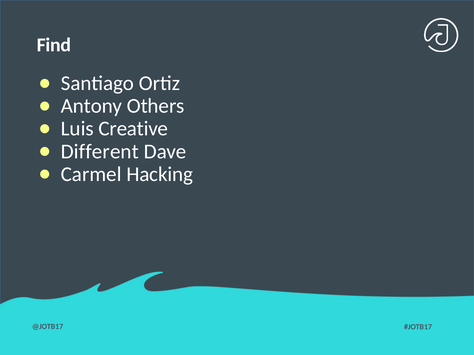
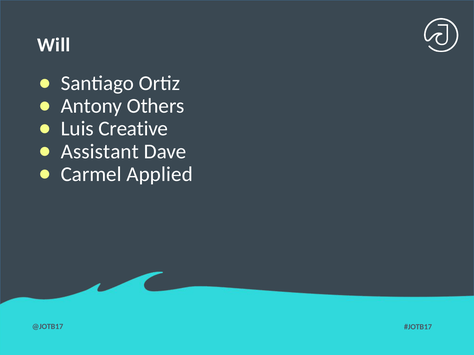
Find: Find -> Will
Different: Different -> Assistant
Hacking: Hacking -> Applied
